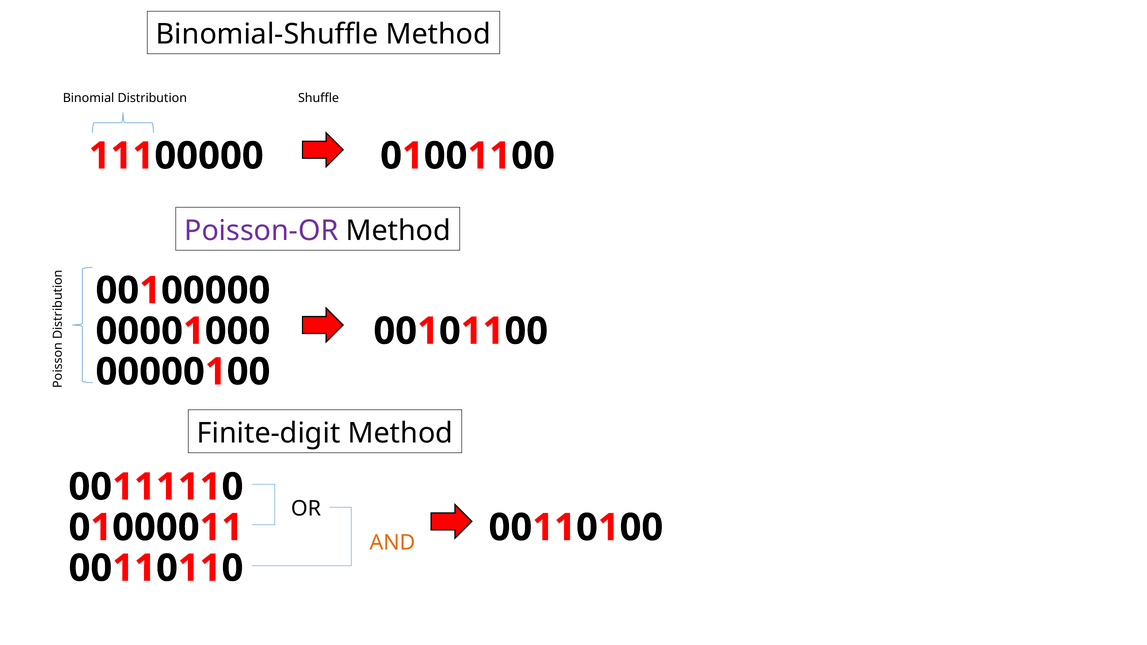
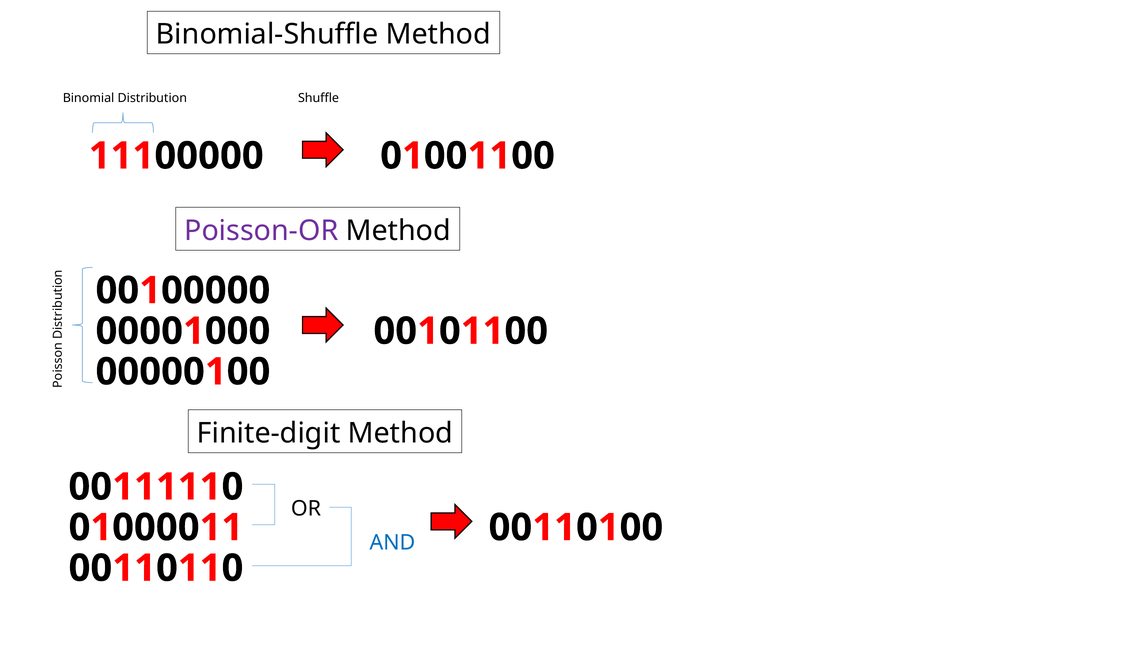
AND colour: orange -> blue
